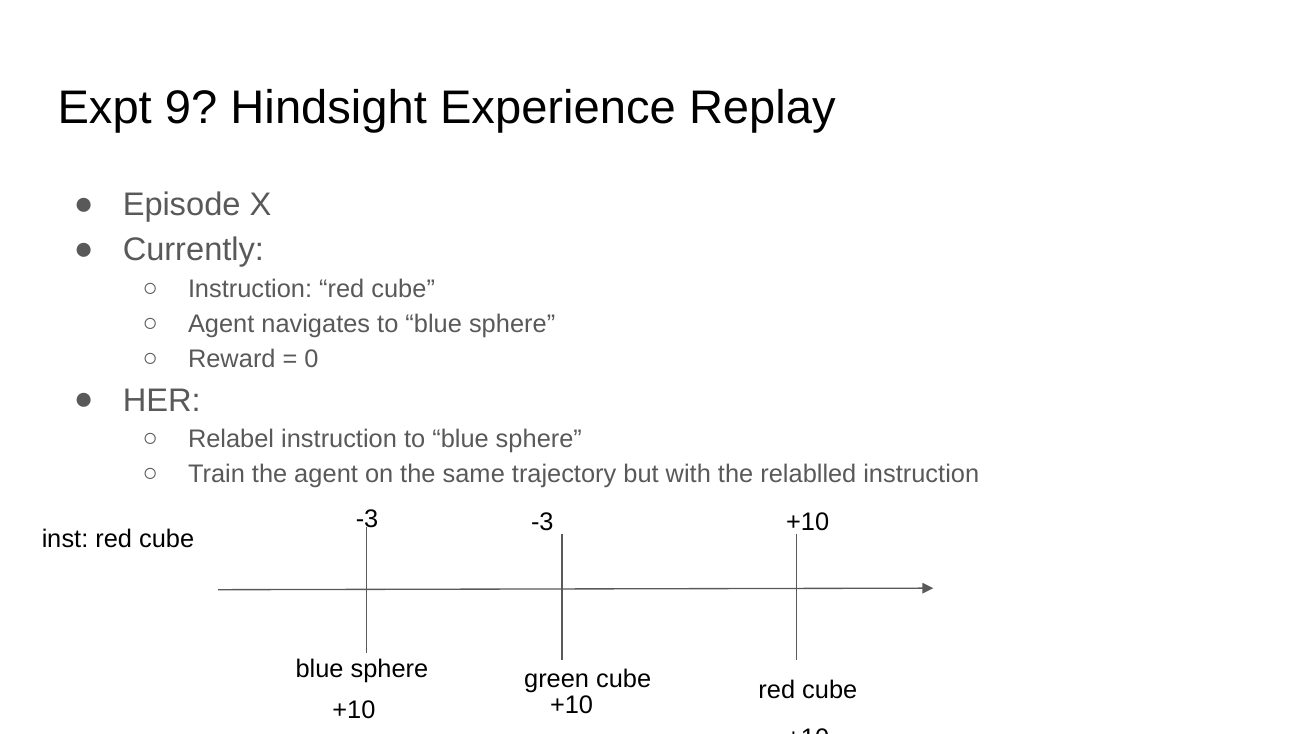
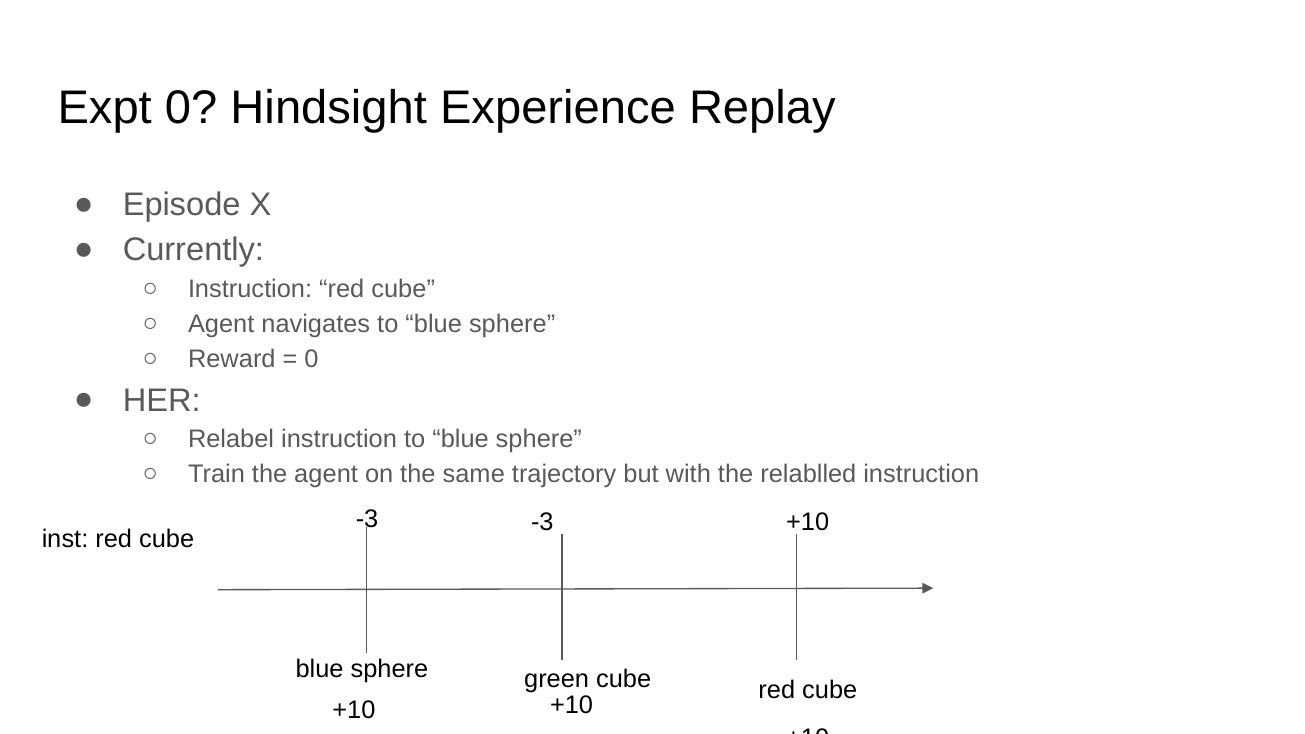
Expt 9: 9 -> 0
